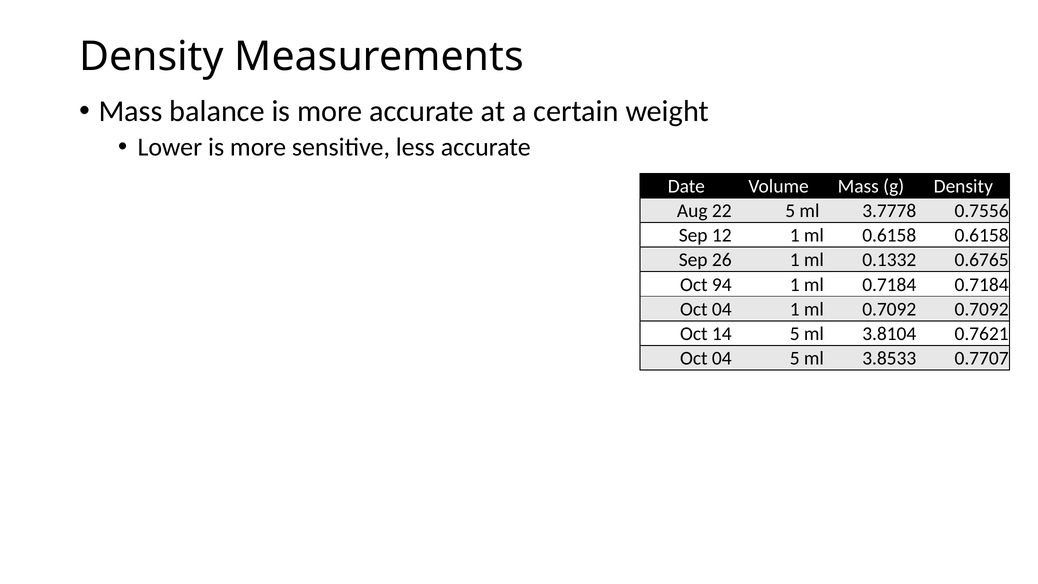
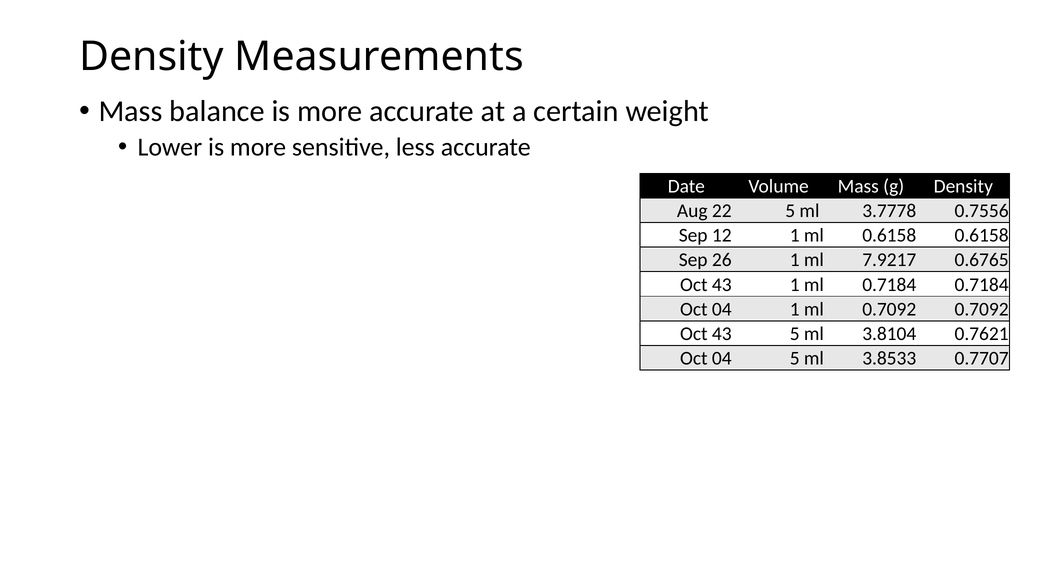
0.1332: 0.1332 -> 7.9217
94 at (722, 285): 94 -> 43
14 at (722, 334): 14 -> 43
